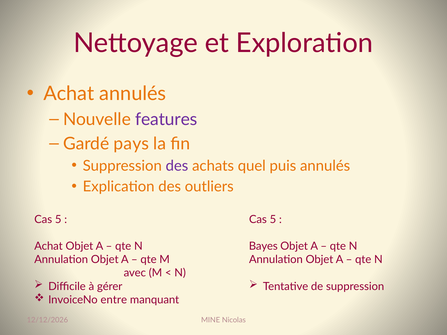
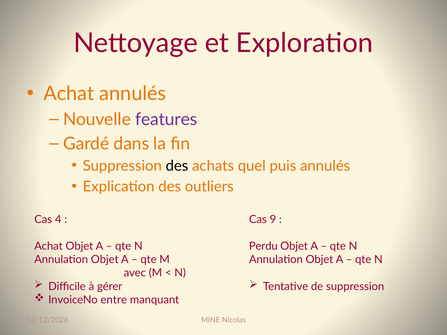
pays: pays -> dans
des at (177, 166) colour: purple -> black
5 at (58, 220): 5 -> 4
5 at (273, 220): 5 -> 9
Bayes: Bayes -> Perdu
